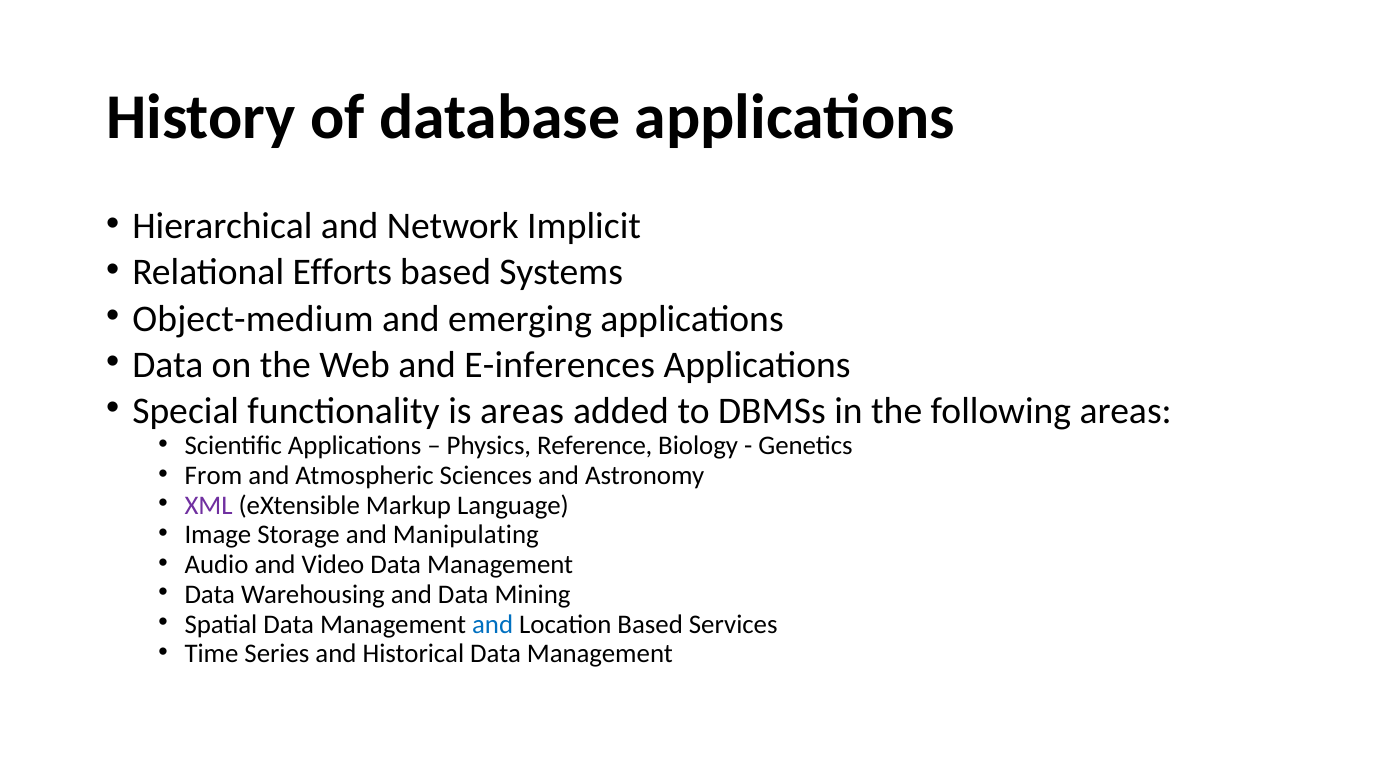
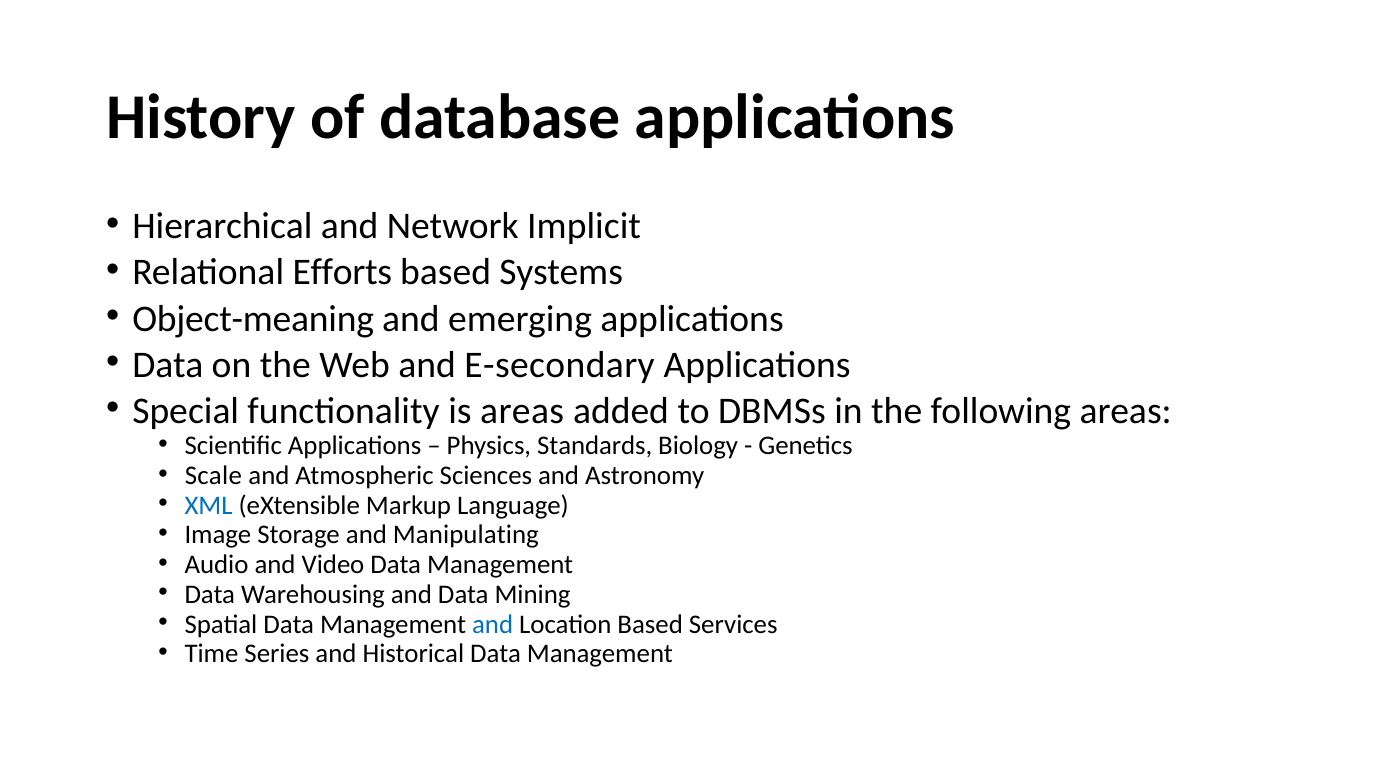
Object-medium: Object-medium -> Object-meaning
E-inferences: E-inferences -> E-secondary
Reference: Reference -> Standards
From: From -> Scale
XML colour: purple -> blue
